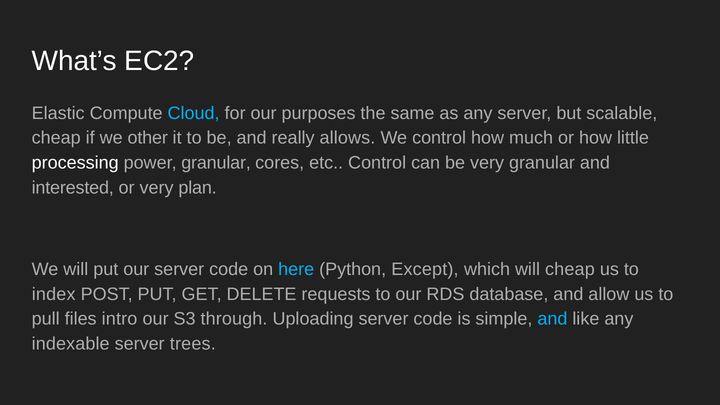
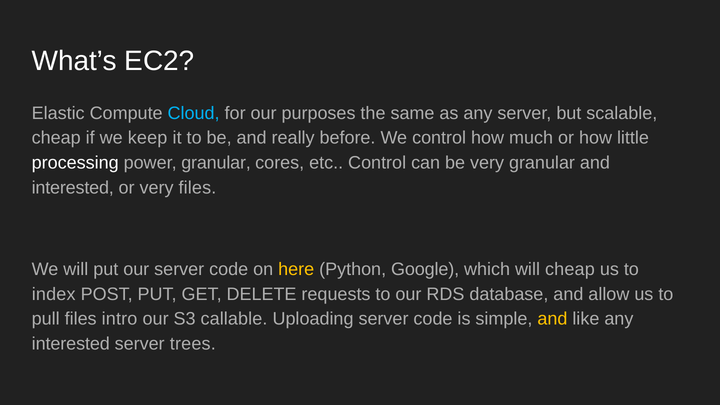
other: other -> keep
allows: allows -> before
very plan: plan -> files
here colour: light blue -> yellow
Except: Except -> Google
through: through -> callable
and at (552, 319) colour: light blue -> yellow
indexable at (71, 344): indexable -> interested
